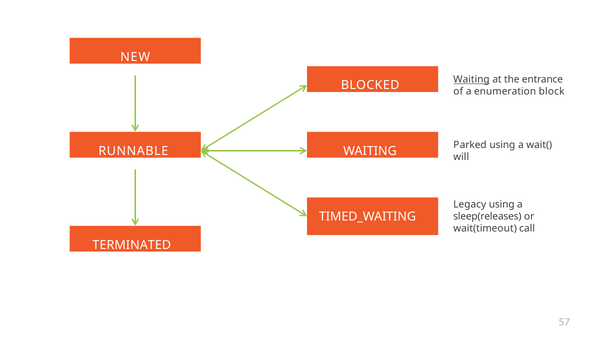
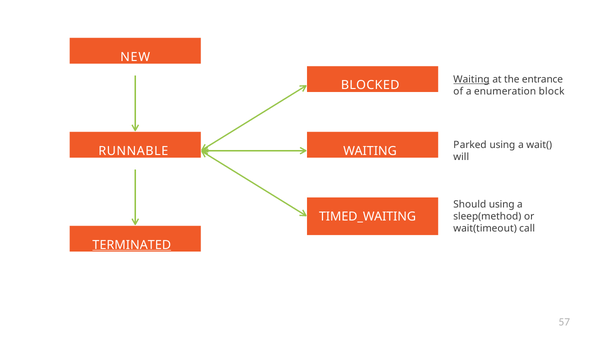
Legacy: Legacy -> Should
sleep(releases: sleep(releases -> sleep(method
TERMINATED underline: none -> present
